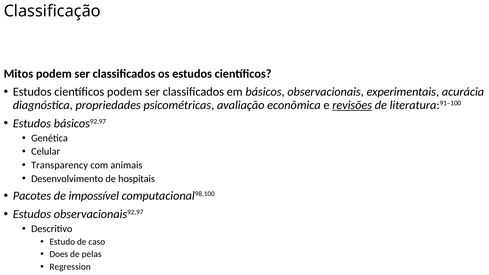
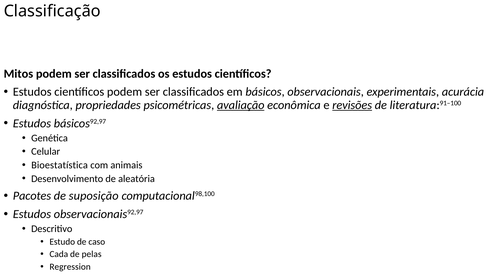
avaliação at (241, 105) underline: none -> present
Transparency: Transparency -> Bioestatística
hospitais: hospitais -> aleatória
impossível: impossível -> suposição
Does: Does -> Cada
